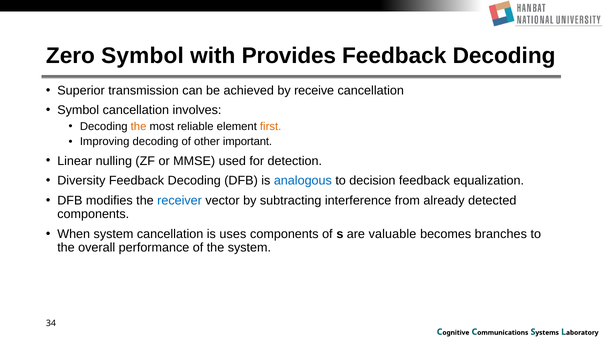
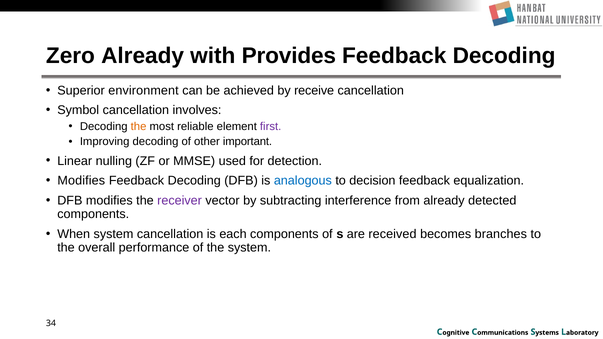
Zero Symbol: Symbol -> Already
transmission: transmission -> environment
first colour: orange -> purple
Diversity at (81, 181): Diversity -> Modifies
receiver colour: blue -> purple
uses: uses -> each
valuable: valuable -> received
